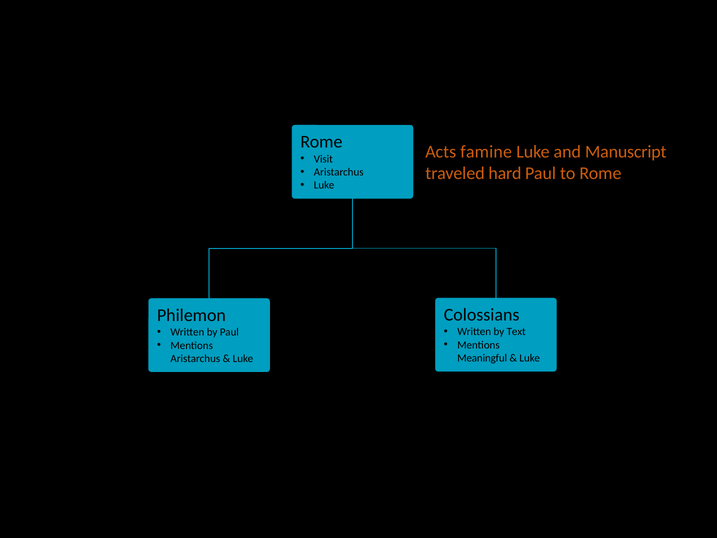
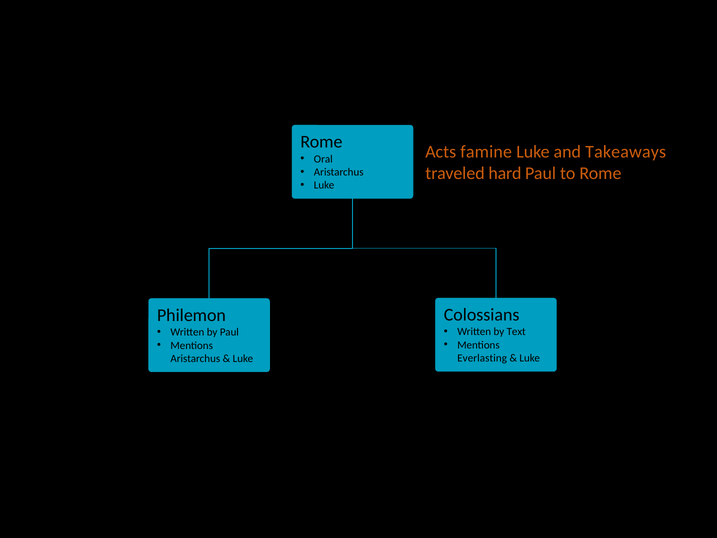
Manuscript: Manuscript -> Takeaways
Visit: Visit -> Oral
Meaningful: Meaningful -> Everlasting
